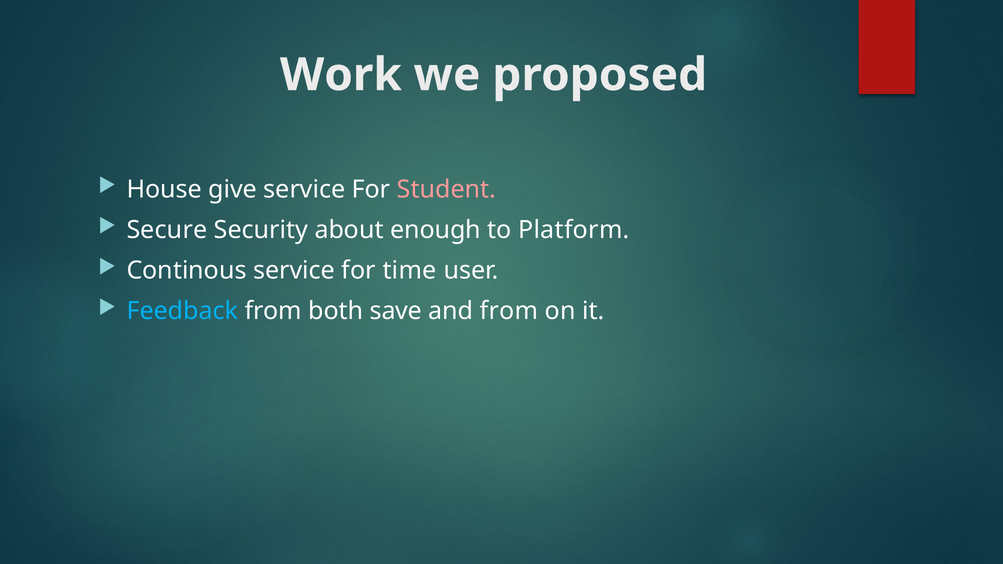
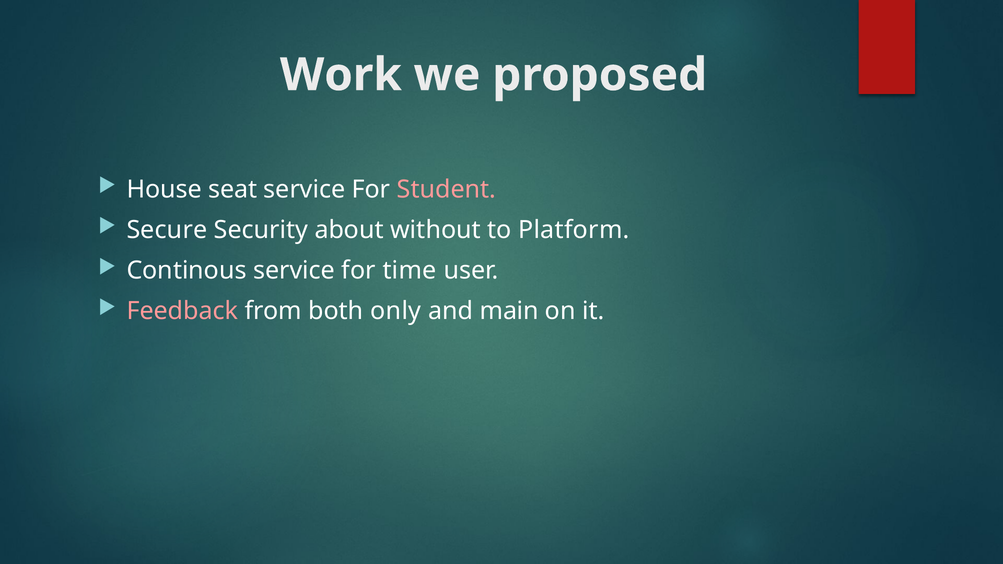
give: give -> seat
enough: enough -> without
Feedback colour: light blue -> pink
save: save -> only
and from: from -> main
